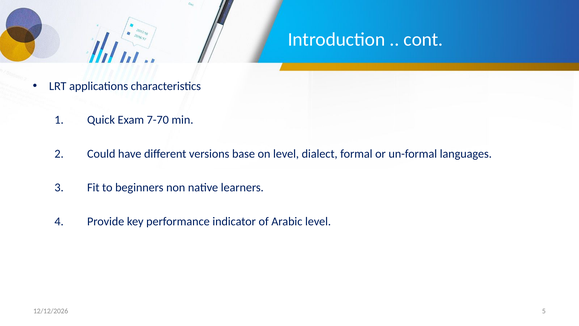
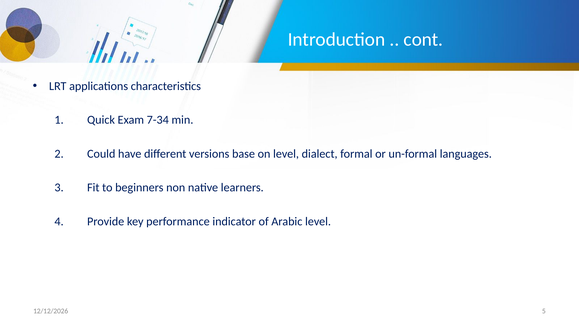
7-70: 7-70 -> 7-34
